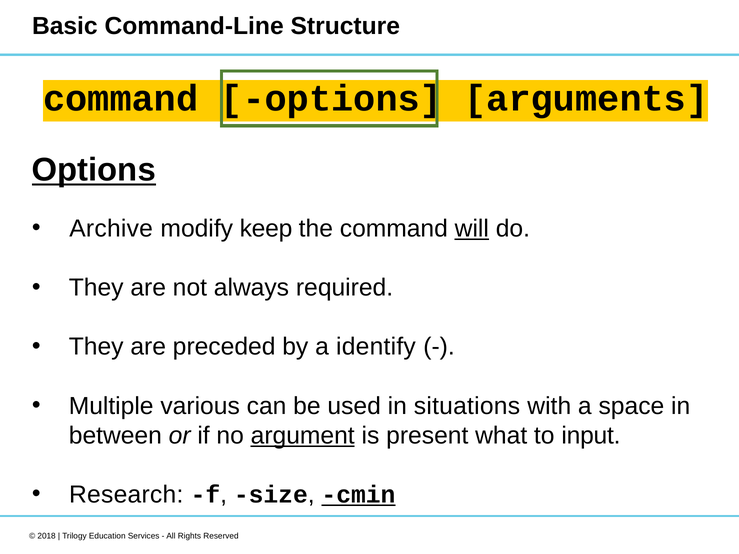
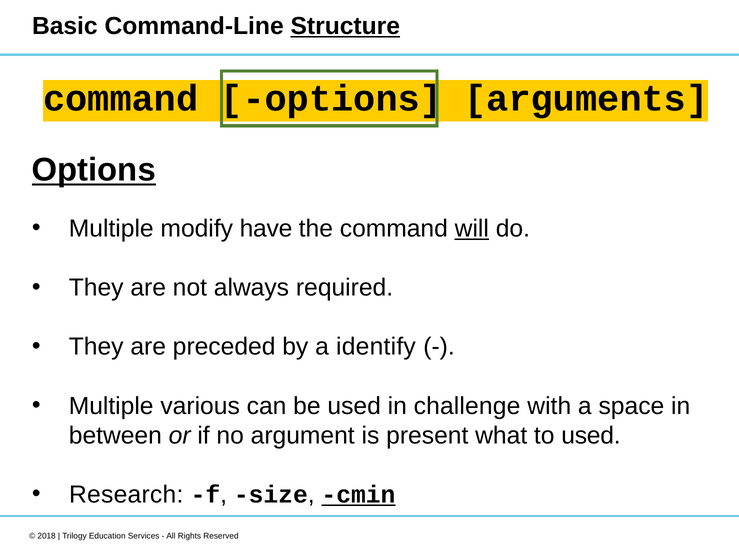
Structure underline: none -> present
Archive at (111, 229): Archive -> Multiple
keep: keep -> have
situations: situations -> challenge
argument underline: present -> none
to input: input -> used
